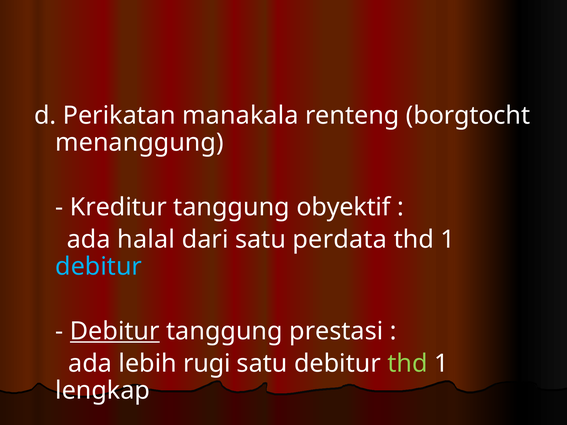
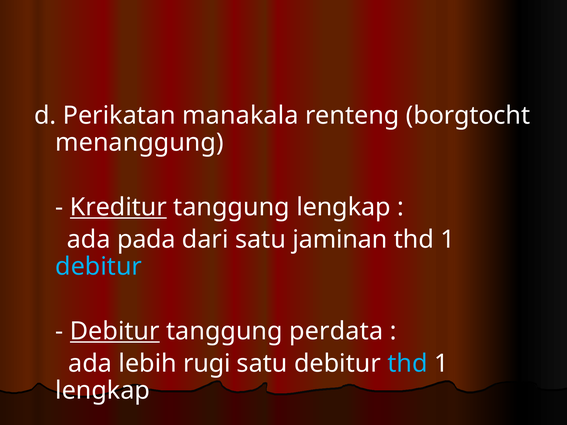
Kreditur underline: none -> present
tanggung obyektif: obyektif -> lengkap
halal: halal -> pada
perdata: perdata -> jaminan
prestasi: prestasi -> perdata
thd at (408, 364) colour: light green -> light blue
